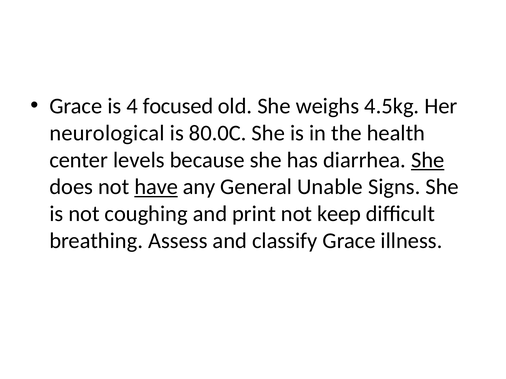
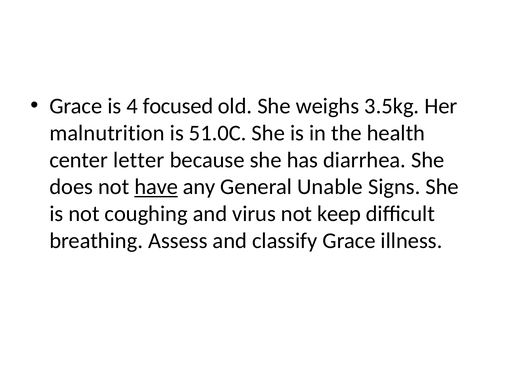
4.5kg: 4.5kg -> 3.5kg
neurological: neurological -> malnutrition
80.0C: 80.0C -> 51.0C
levels: levels -> letter
She at (428, 160) underline: present -> none
print: print -> virus
